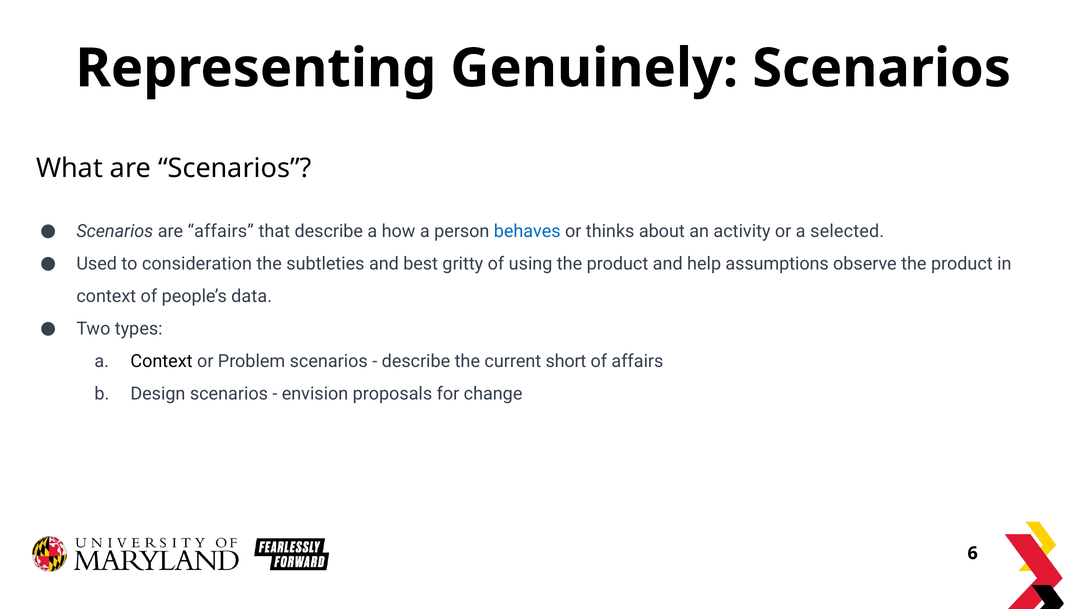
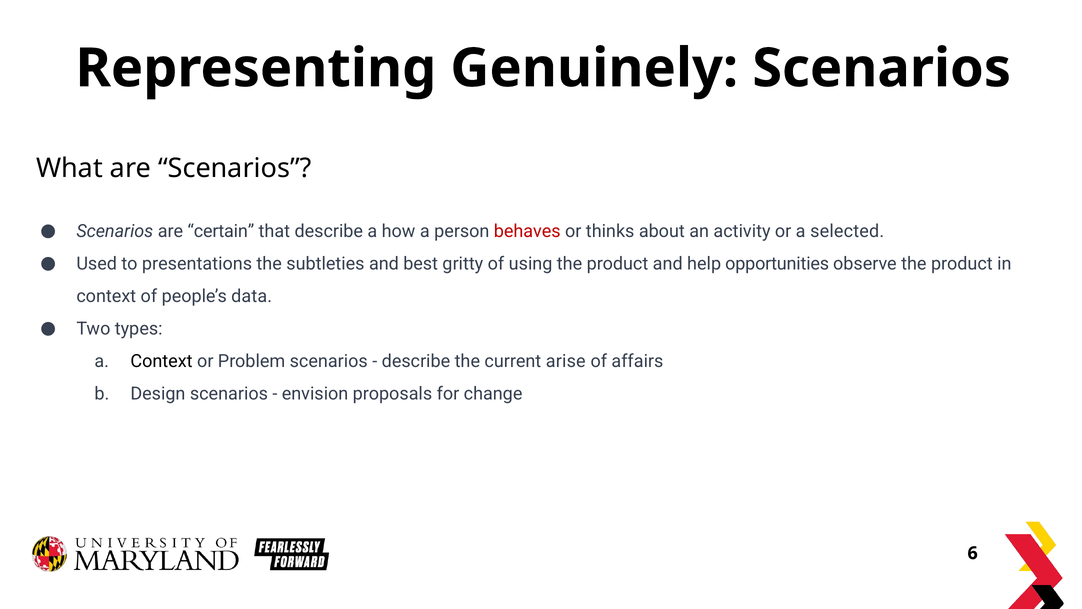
are affairs: affairs -> certain
behaves colour: blue -> red
consideration: consideration -> presentations
assumptions: assumptions -> opportunities
short: short -> arise
